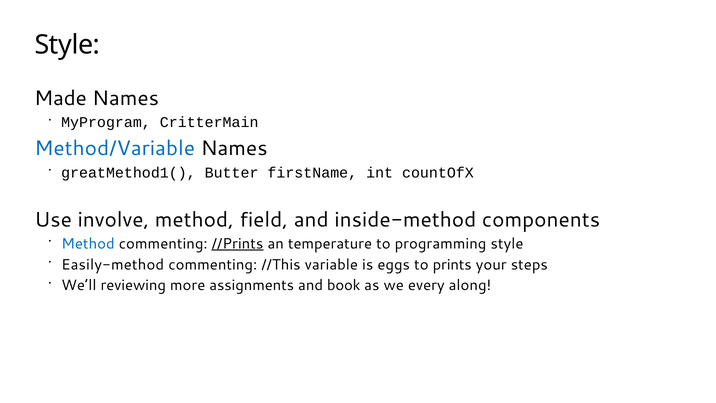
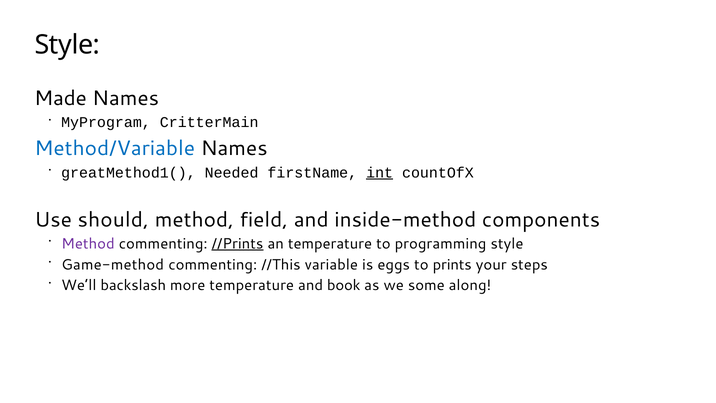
Butter: Butter -> Needed
int underline: none -> present
involve: involve -> should
Method at (88, 244) colour: blue -> purple
Easily-method: Easily-method -> Game-method
reviewing: reviewing -> backslash
more assignments: assignments -> temperature
every: every -> some
